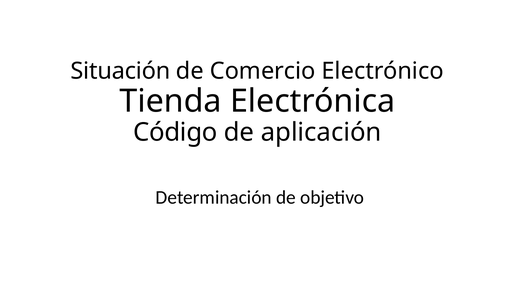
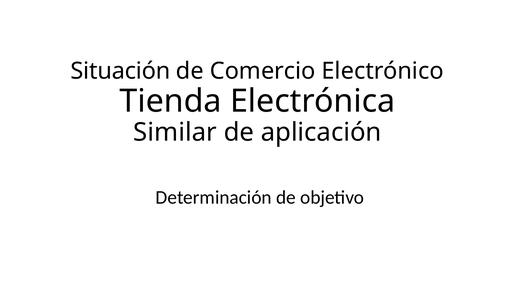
Código: Código -> Similar
